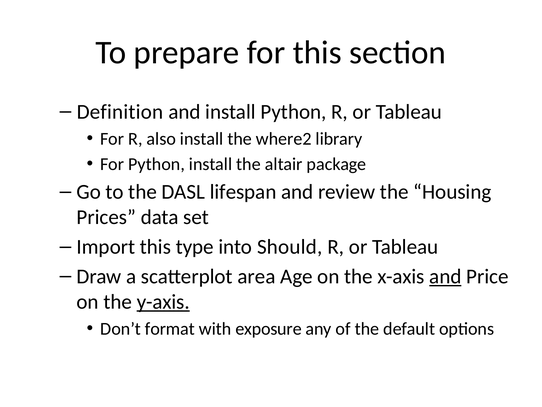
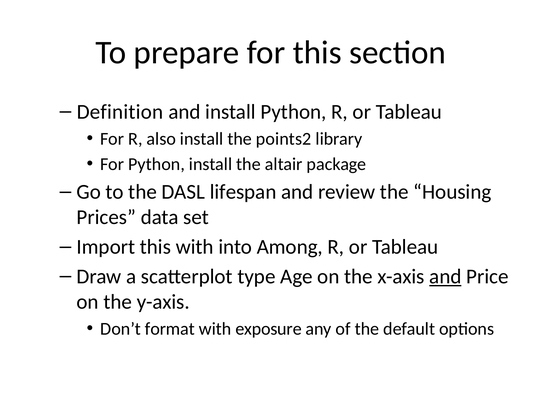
where2: where2 -> points2
this type: type -> with
Should: Should -> Among
area: area -> type
y-axis underline: present -> none
